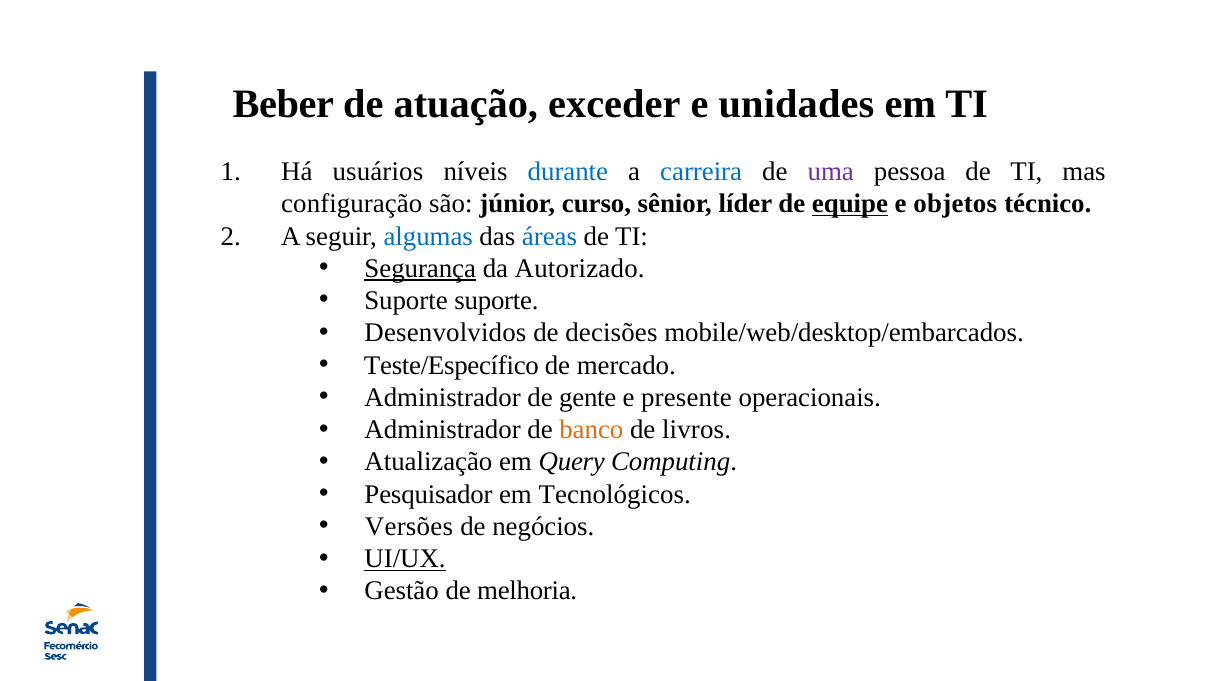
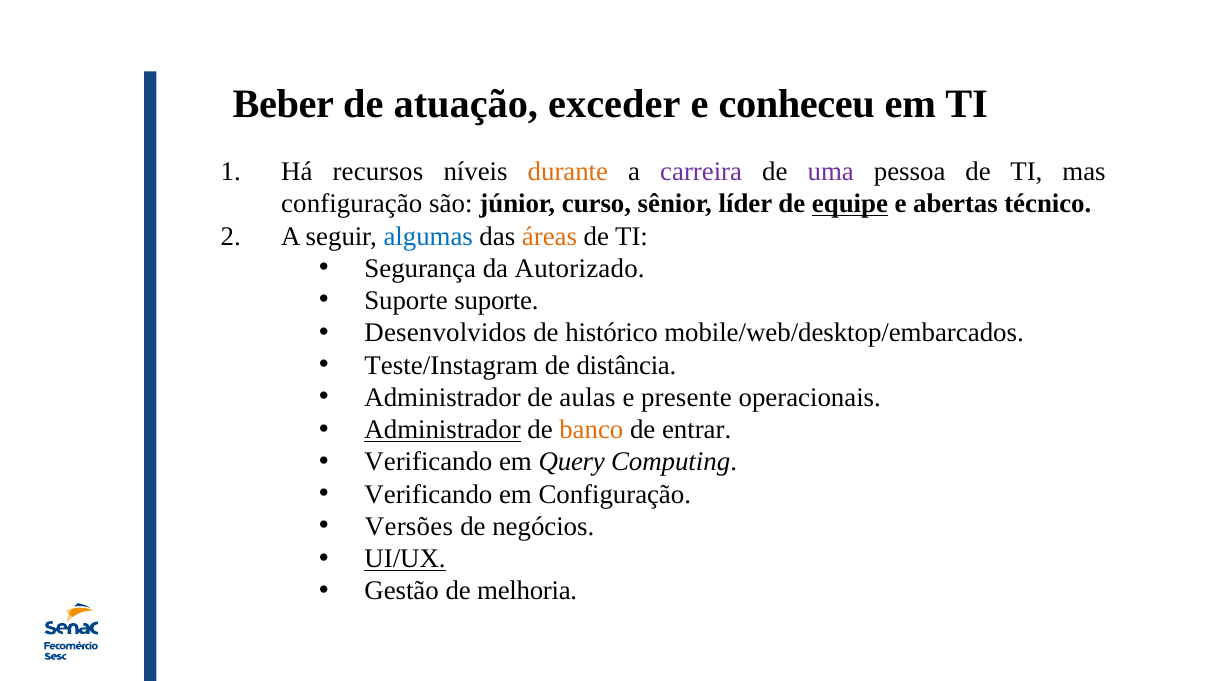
unidades: unidades -> conheceu
usuários: usuários -> recursos
durante colour: blue -> orange
carreira colour: blue -> purple
objetos: objetos -> abertas
áreas colour: blue -> orange
Segurança underline: present -> none
decisões: decisões -> histórico
Teste/Específico: Teste/Específico -> Teste/Instagram
mercado: mercado -> distância
gente: gente -> aulas
Administrador at (443, 430) underline: none -> present
livros: livros -> entrar
Atualização at (428, 462): Atualização -> Verificando
Pesquisador at (429, 494): Pesquisador -> Verificando
em Tecnológicos: Tecnológicos -> Configuração
